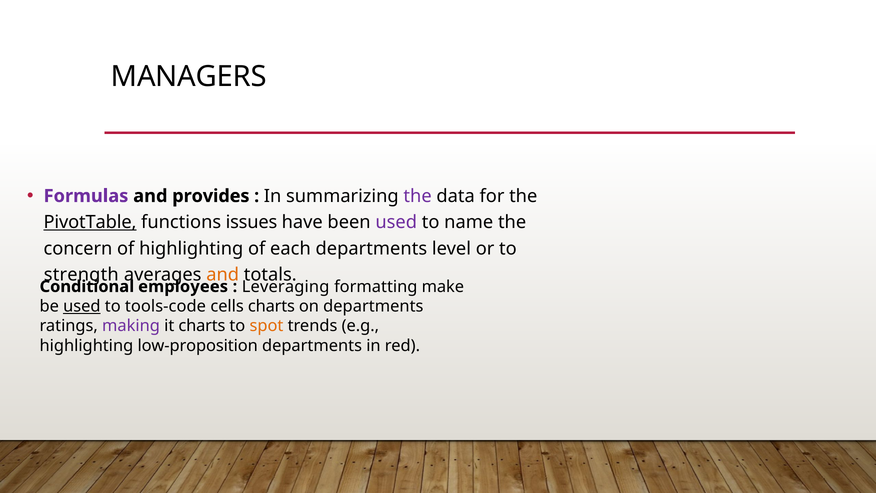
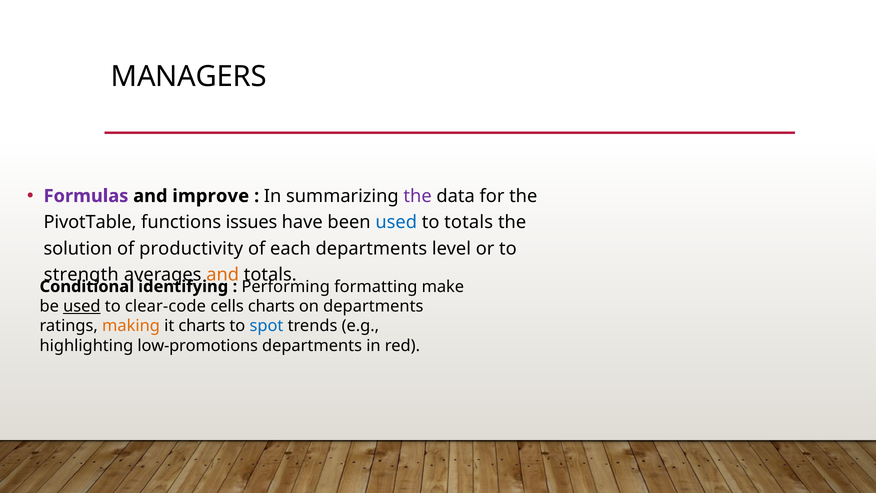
provides: provides -> improve
PivotTable underline: present -> none
used at (396, 222) colour: purple -> blue
to name: name -> totals
concern: concern -> solution
of highlighting: highlighting -> productivity
employees: employees -> identifying
Leveraging: Leveraging -> Performing
tools-code: tools-code -> clear-code
making colour: purple -> orange
spot colour: orange -> blue
low-proposition: low-proposition -> low-promotions
